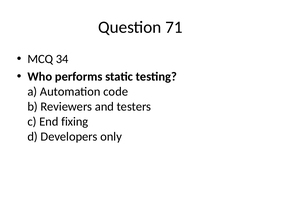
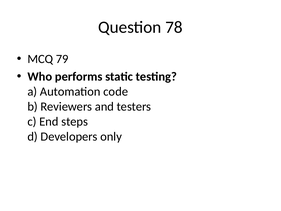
71: 71 -> 78
34: 34 -> 79
fixing: fixing -> steps
